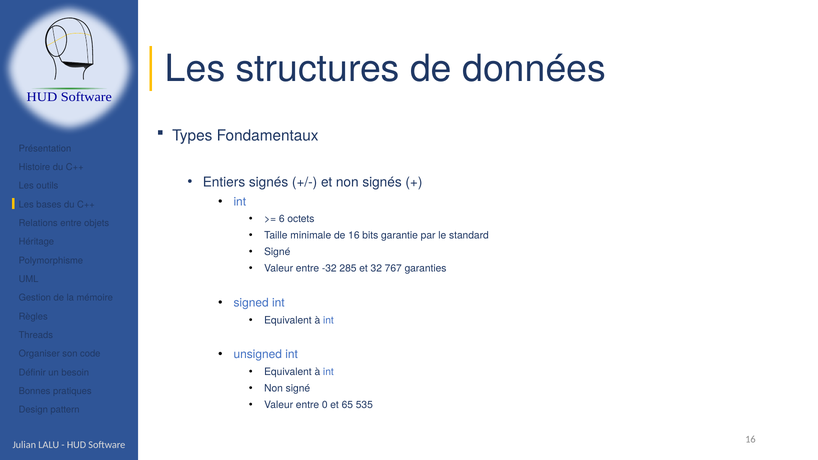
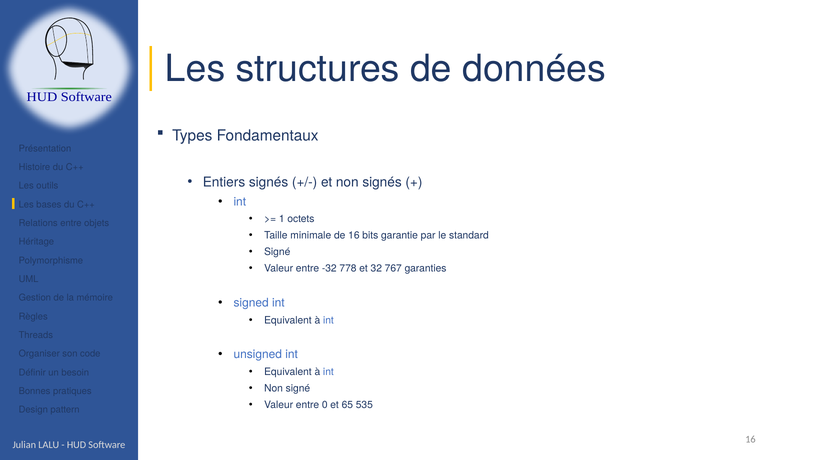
6: 6 -> 1
285: 285 -> 778
